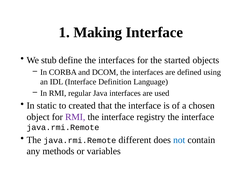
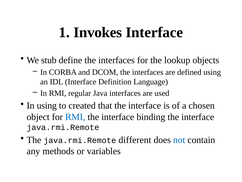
Making: Making -> Invokes
started: started -> lookup
In static: static -> using
RMI at (75, 117) colour: purple -> blue
registry: registry -> binding
